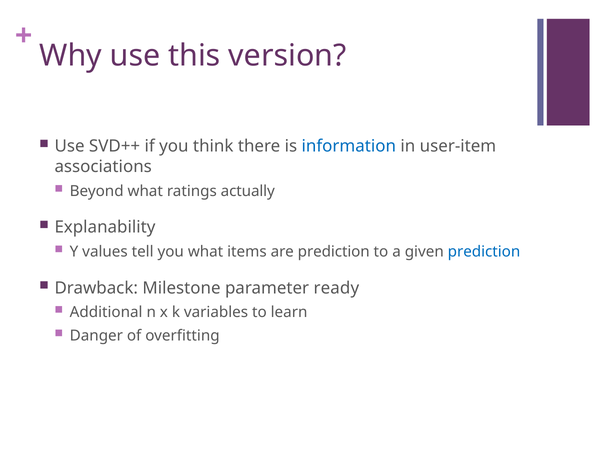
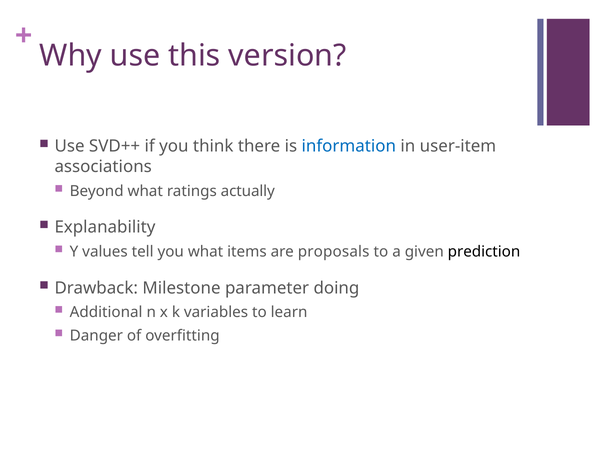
are prediction: prediction -> proposals
prediction at (484, 251) colour: blue -> black
ready: ready -> doing
